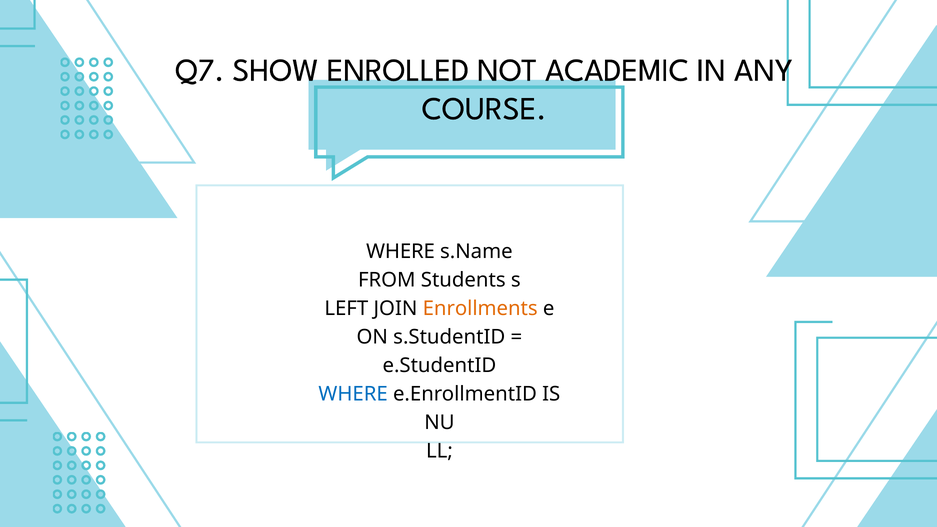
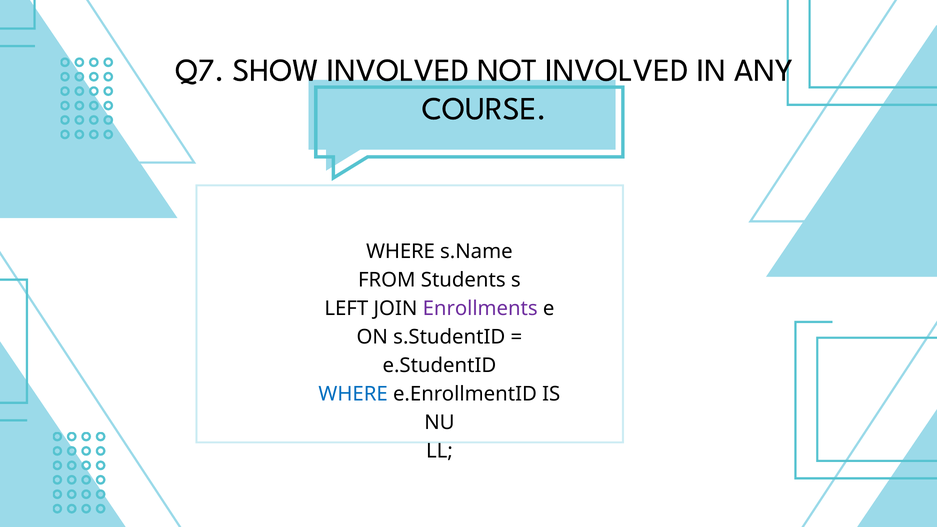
SHOW ENROLLED: ENROLLED -> INVOLVED
NOT ACADEMIC: ACADEMIC -> INVOLVED
Enrollments colour: orange -> purple
